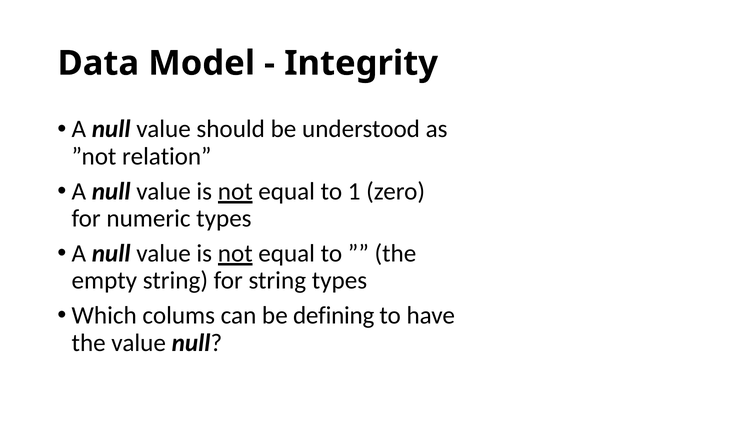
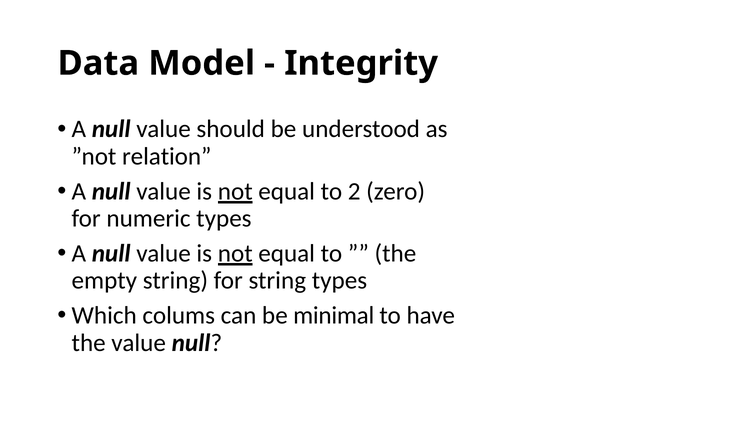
1: 1 -> 2
defining: defining -> minimal
